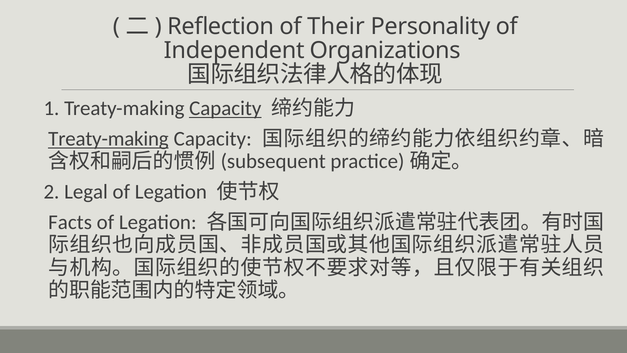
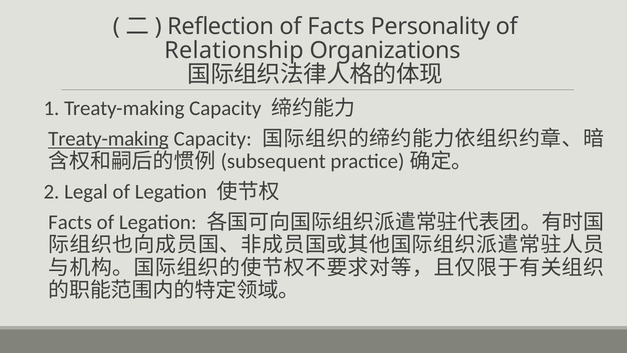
of Their: Their -> Facts
Independent: Independent -> Relationship
Capacity at (225, 108) underline: present -> none
